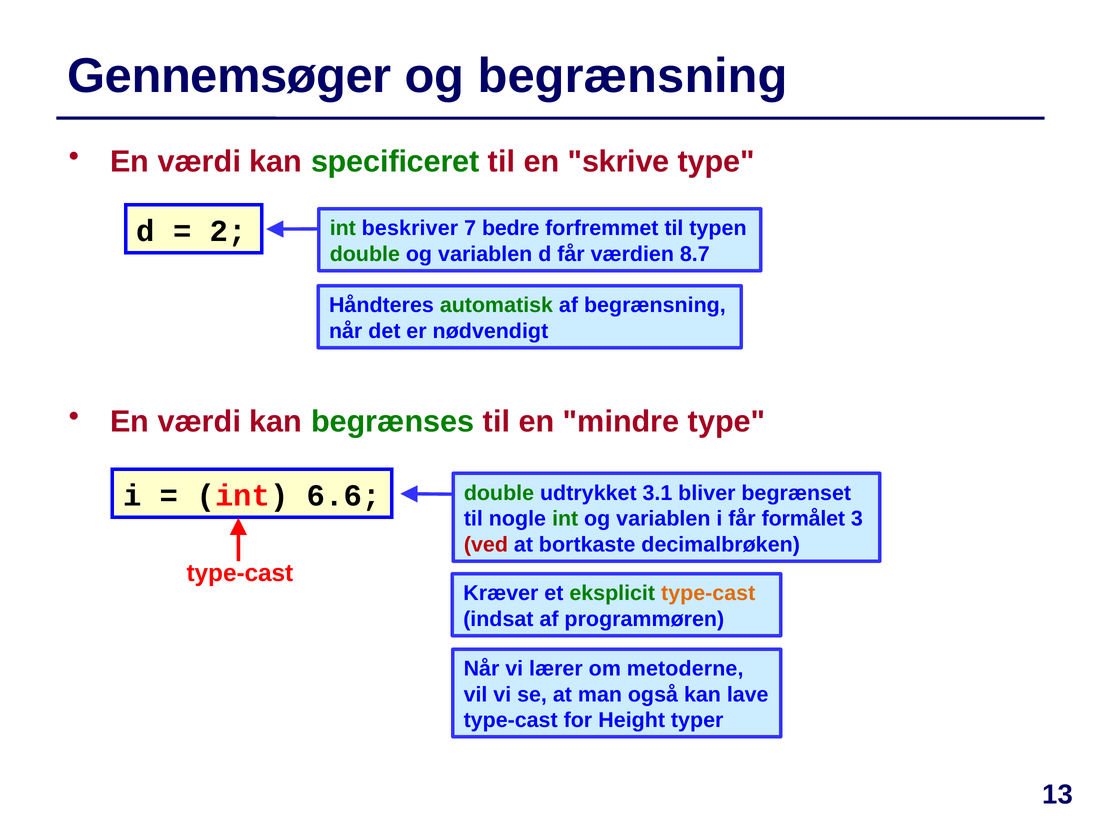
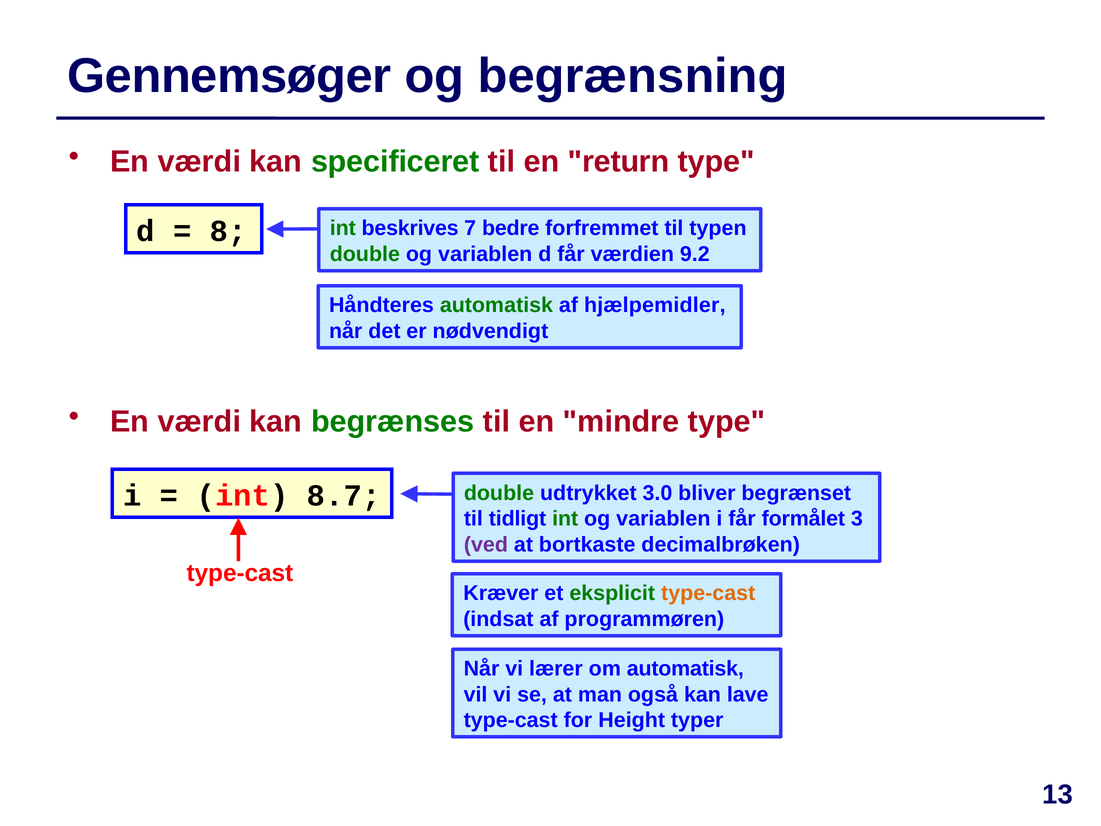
skrive: skrive -> return
beskriver: beskriver -> beskrives
2: 2 -> 8
8.7: 8.7 -> 9.2
af begrænsning: begrænsning -> hjælpemidler
3.1: 3.1 -> 3.0
6.6: 6.6 -> 8.7
nogle: nogle -> tidligt
ved colour: red -> purple
om metoderne: metoderne -> automatisk
